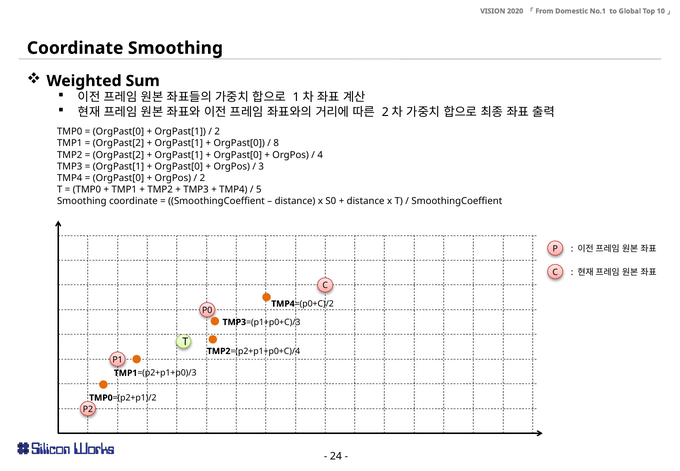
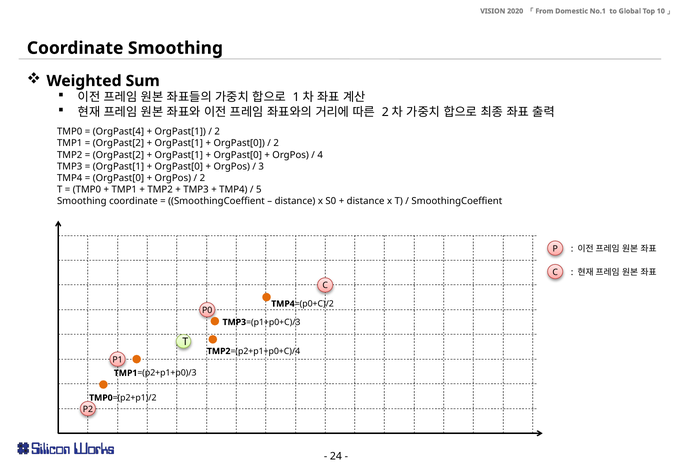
OrgPast[0 at (118, 132): OrgPast[0 -> OrgPast[4
8 at (276, 143): 8 -> 2
